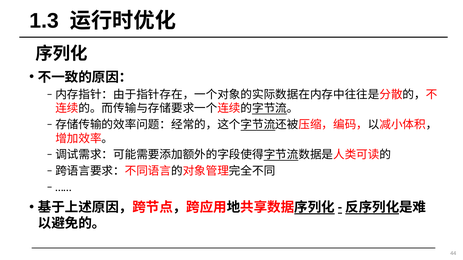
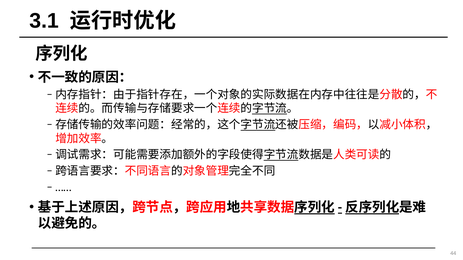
1.3: 1.3 -> 3.1
